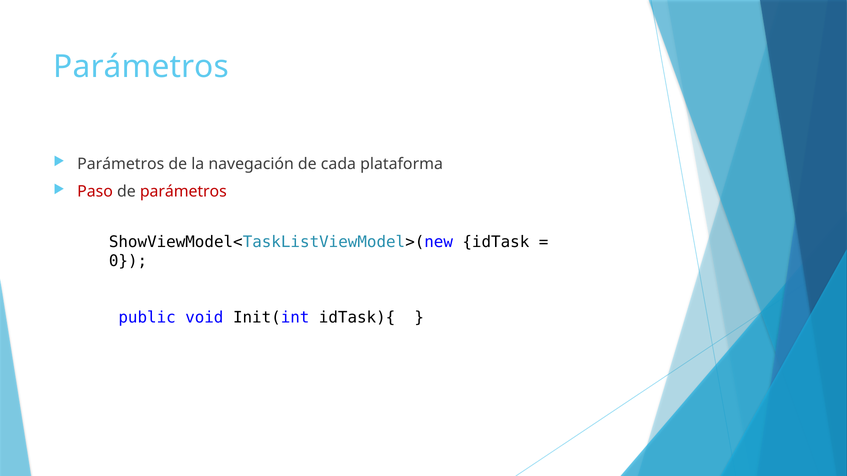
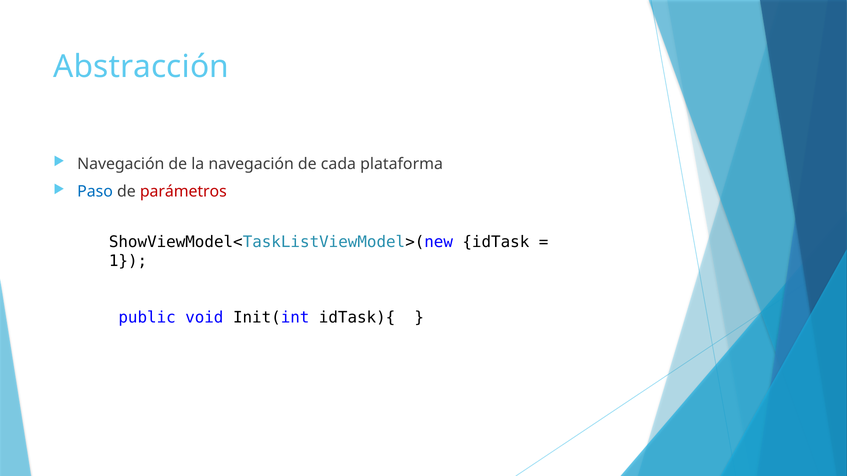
Parámetros at (141, 67): Parámetros -> Abstracción
Parámetros at (121, 164): Parámetros -> Navegación
Paso colour: red -> blue
0: 0 -> 1
